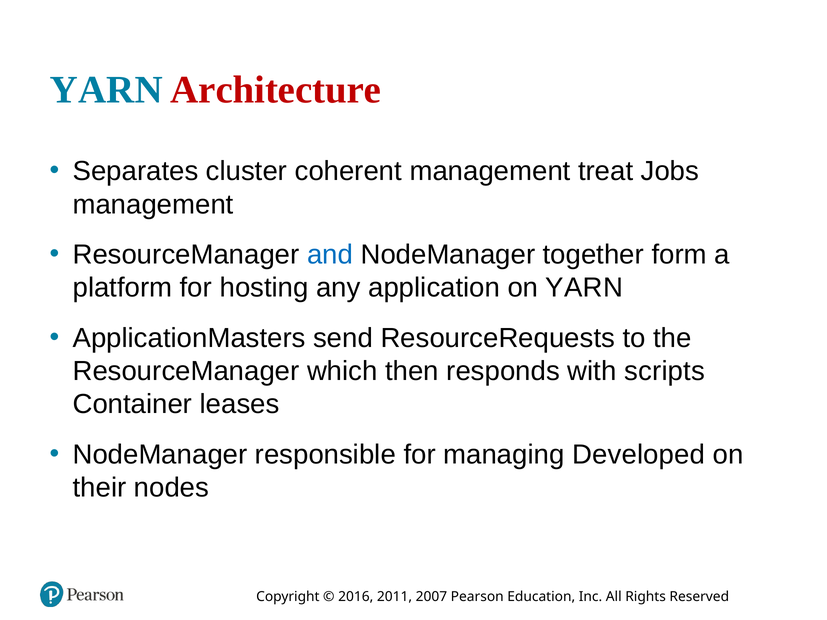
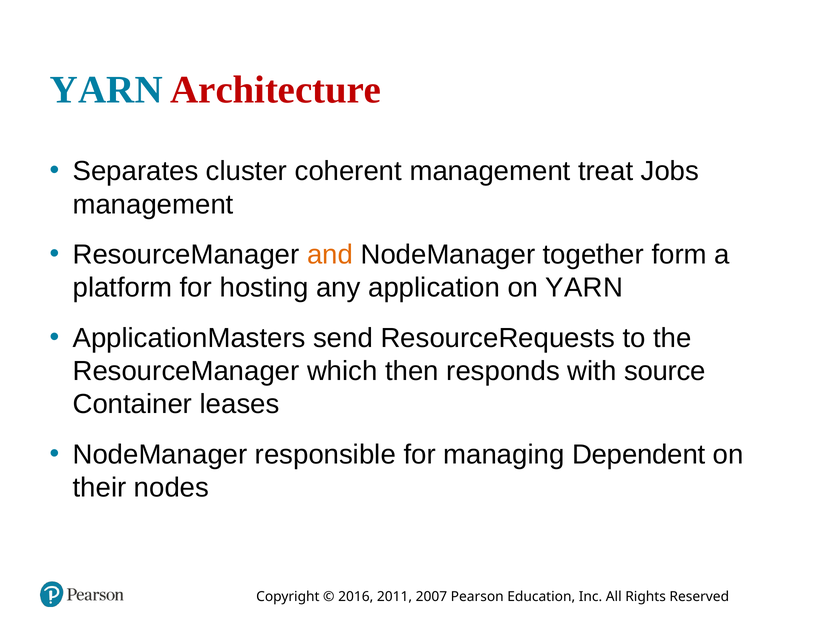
and colour: blue -> orange
scripts: scripts -> source
Developed: Developed -> Dependent
